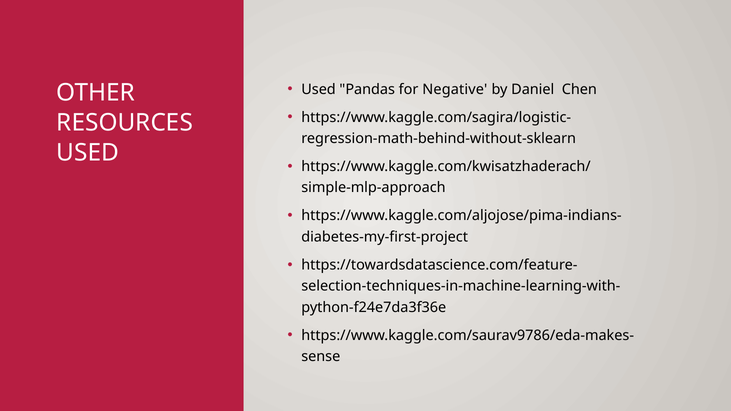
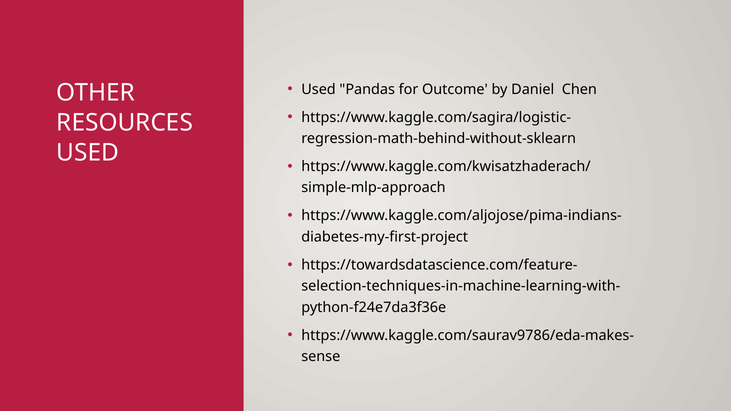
Negative: Negative -> Outcome
